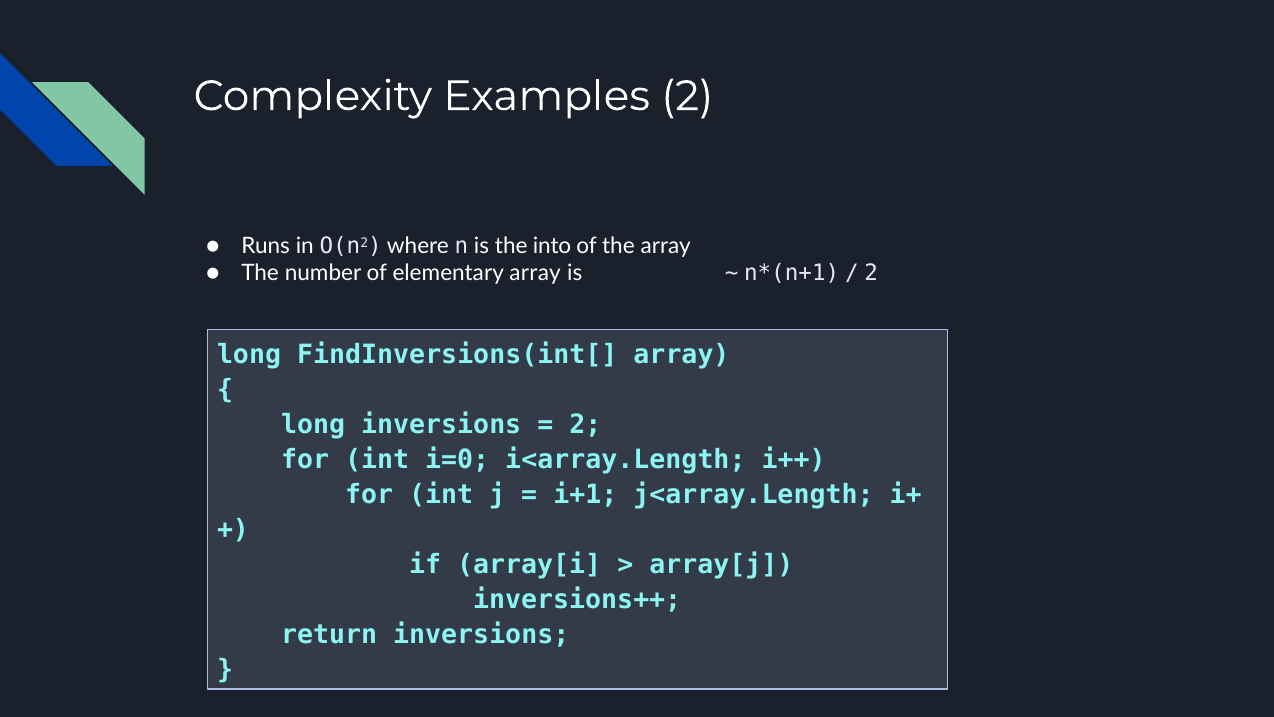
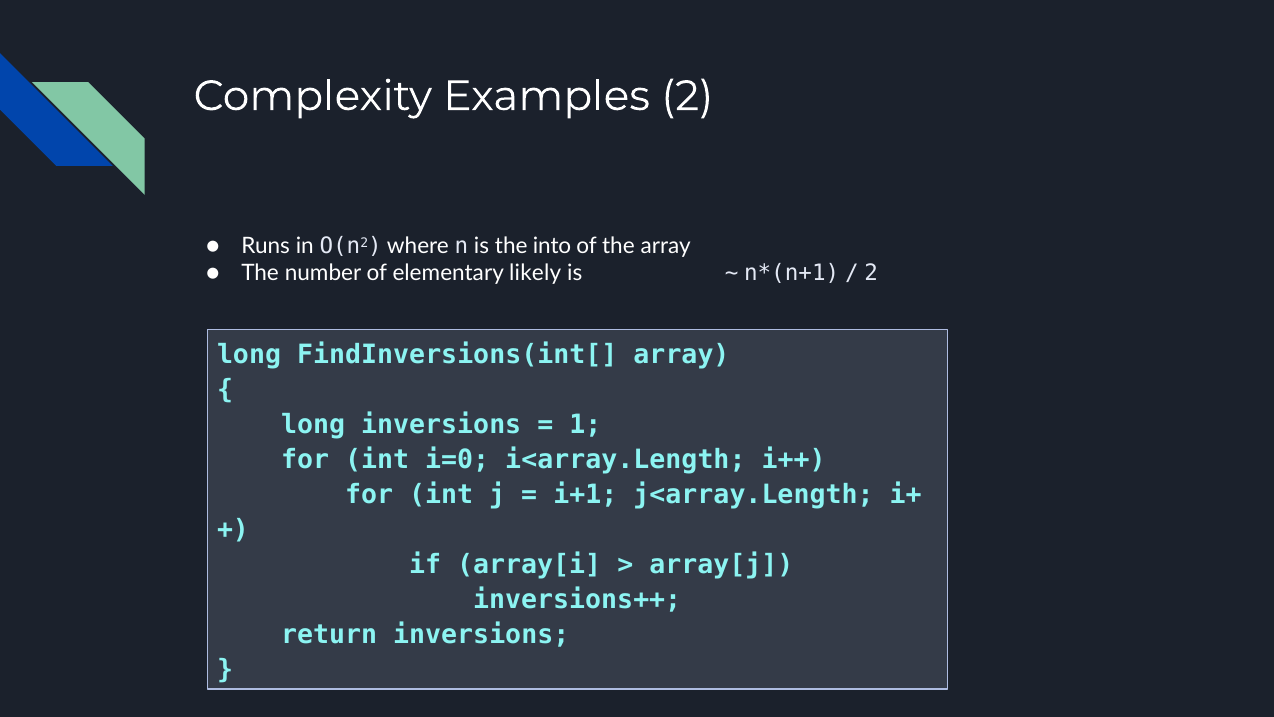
elementary array: array -> likely
2 at (585, 425): 2 -> 1
